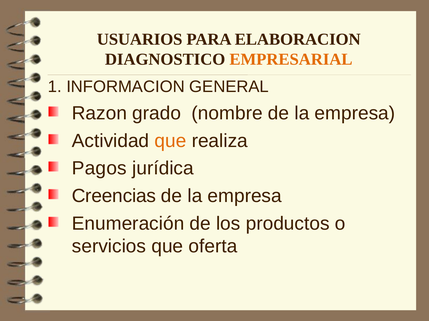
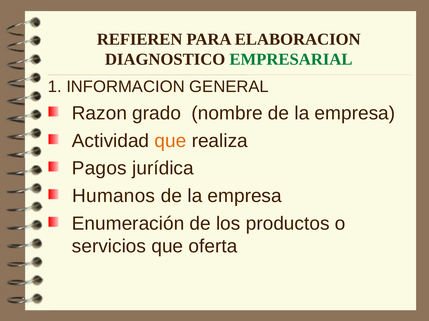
USUARIOS: USUARIOS -> REFIEREN
EMPRESARIAL colour: orange -> green
Creencias: Creencias -> Humanos
